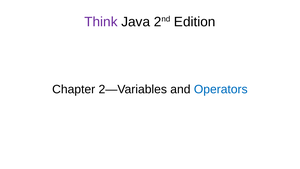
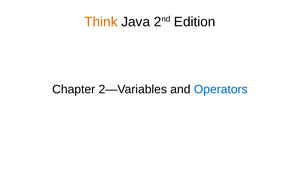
Think colour: purple -> orange
